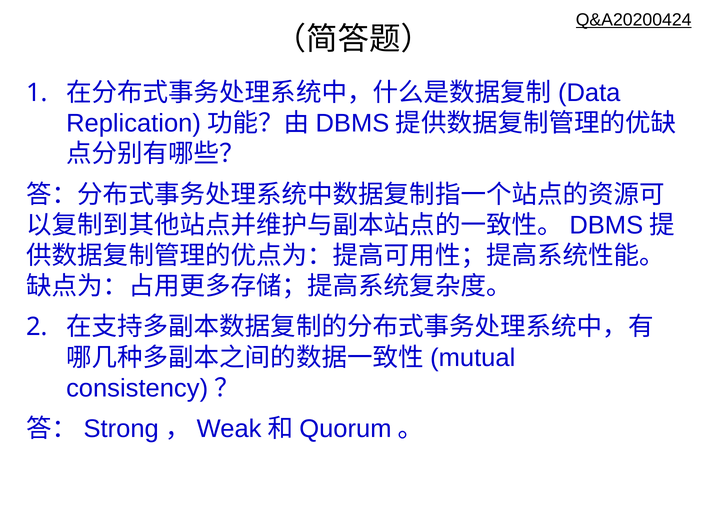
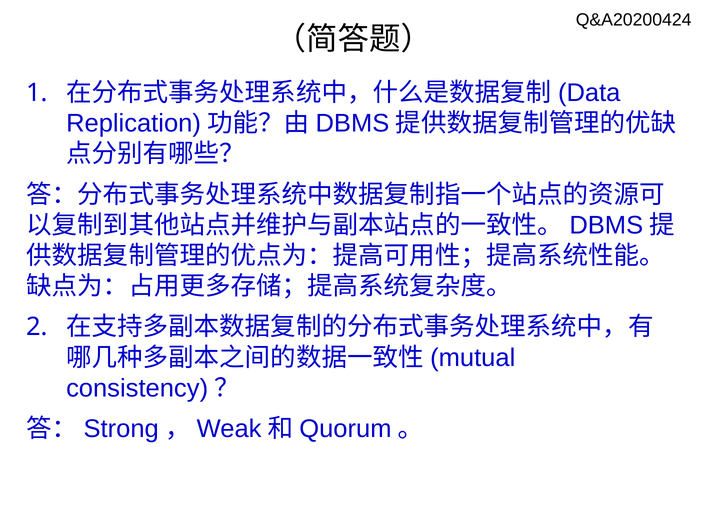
Q&A20200424 underline: present -> none
